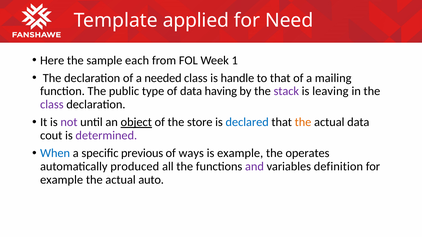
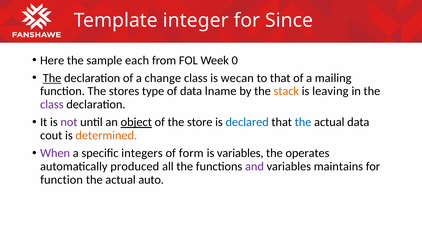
applied: applied -> integer
Need: Need -> Since
1: 1 -> 0
The at (52, 78) underline: none -> present
needed: needed -> change
handle: handle -> wecan
public: public -> stores
having: having -> lname
stack colour: purple -> orange
the at (303, 122) colour: orange -> blue
determined colour: purple -> orange
When colour: blue -> purple
previous: previous -> integers
ways: ways -> form
is example: example -> variables
definition: definition -> maintains
example at (62, 180): example -> function
